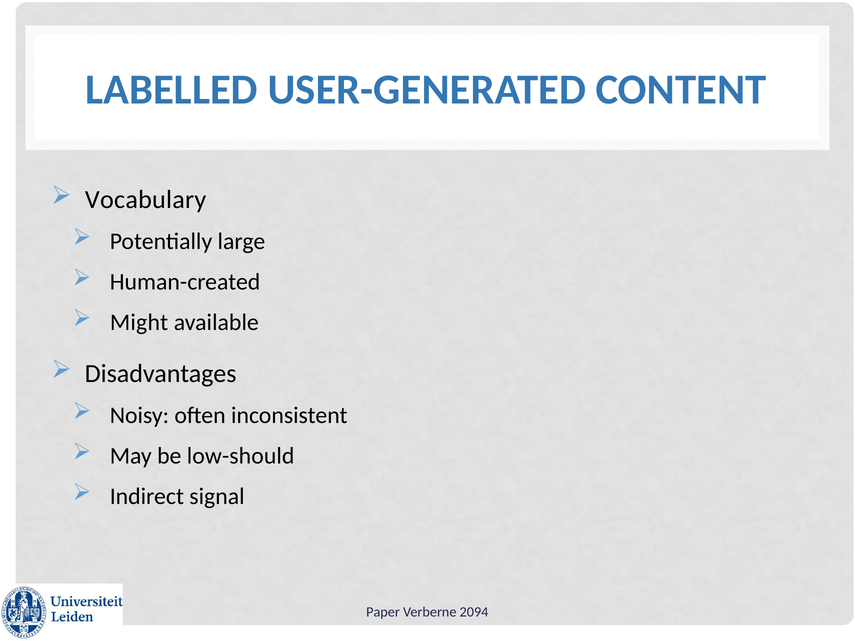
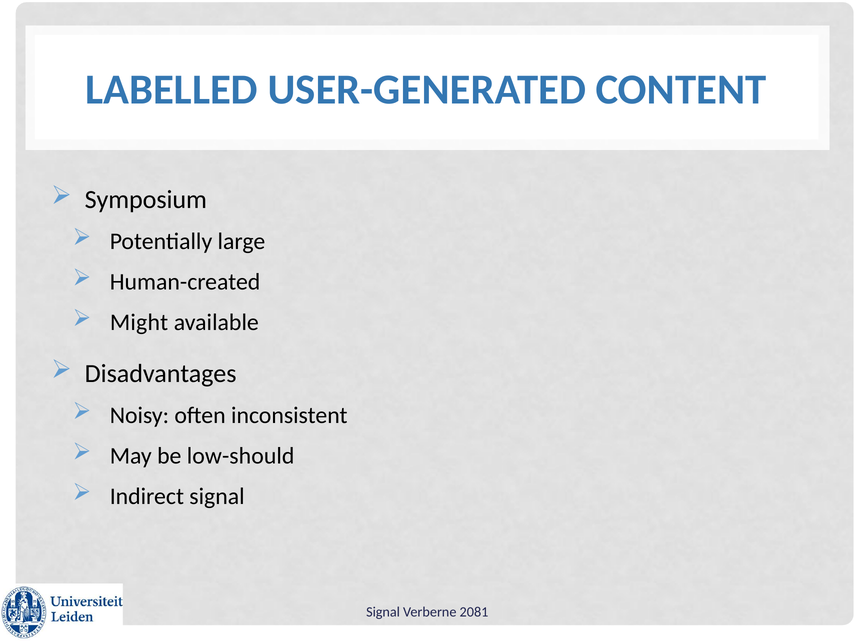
Vocabulary: Vocabulary -> Symposium
Paper at (383, 612): Paper -> Signal
2094: 2094 -> 2081
